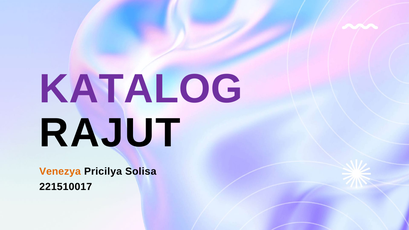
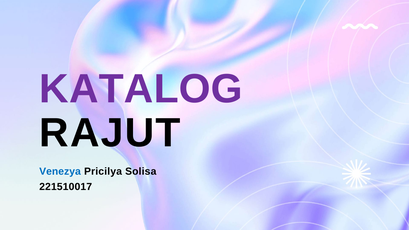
Venezya colour: orange -> blue
